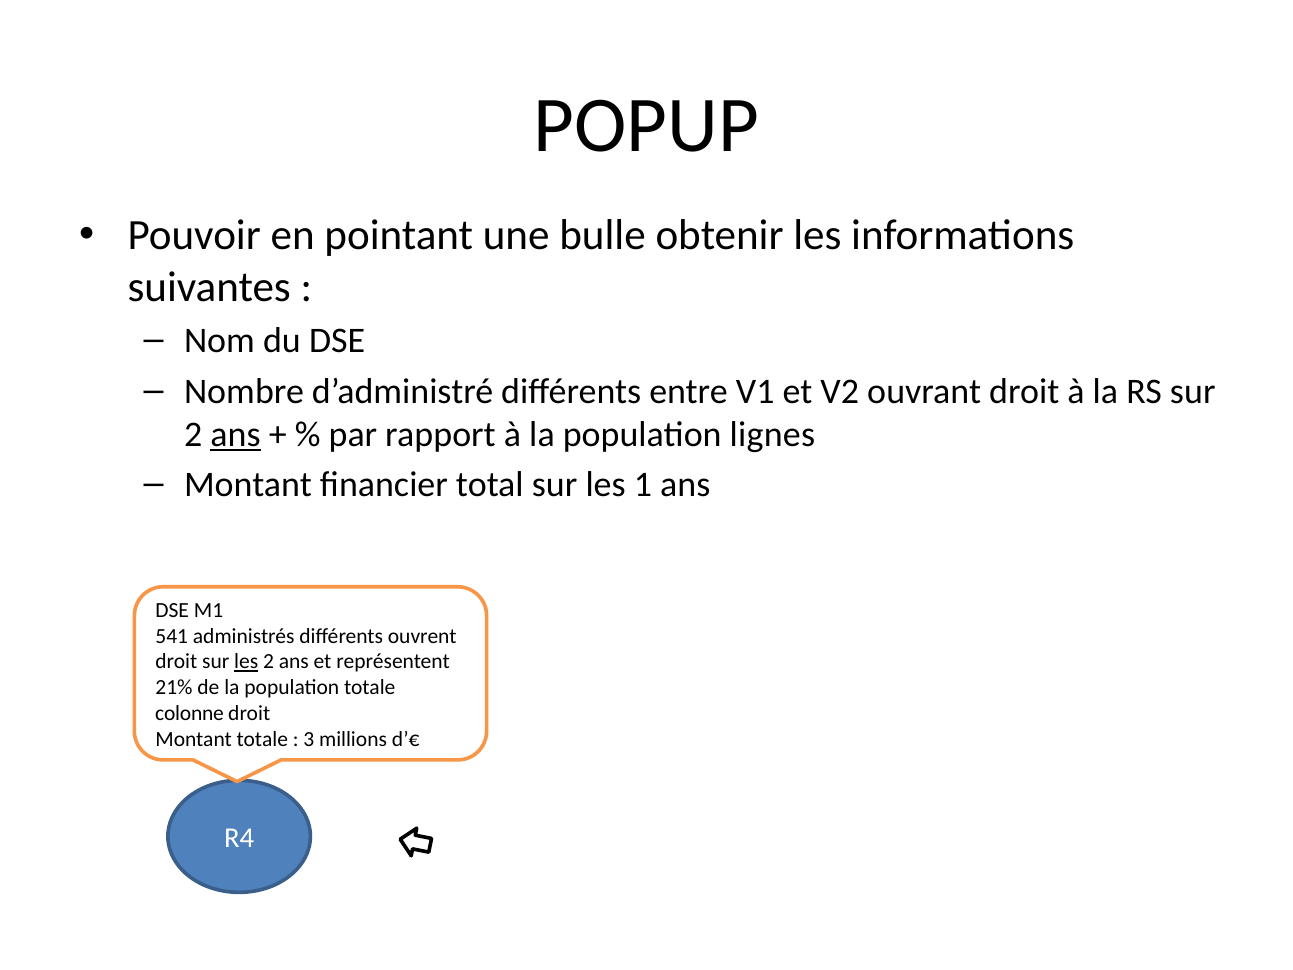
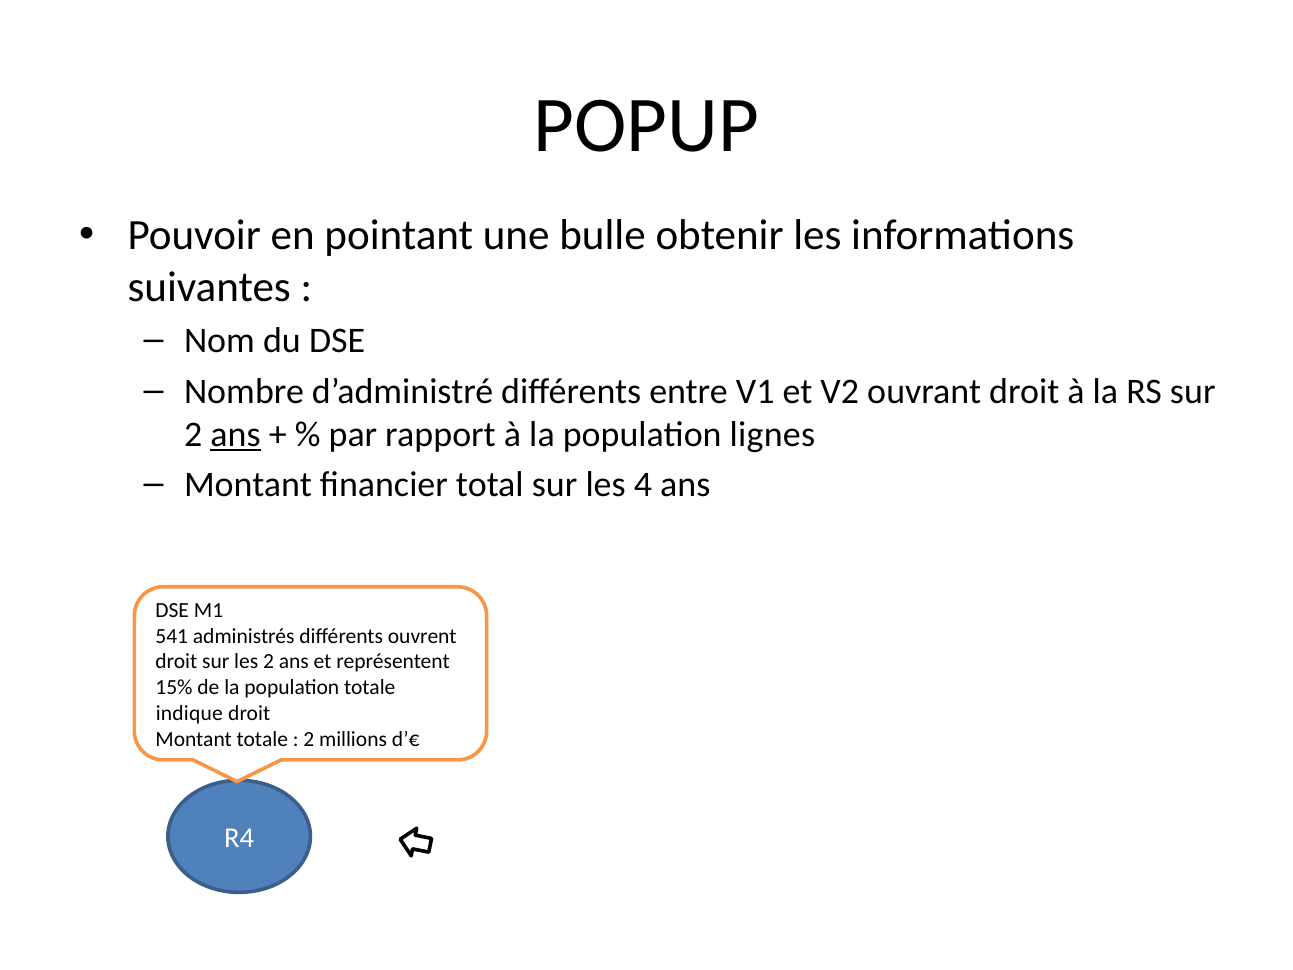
1: 1 -> 4
les at (246, 662) underline: present -> none
21%: 21% -> 15%
colonne: colonne -> indique
3 at (309, 739): 3 -> 2
